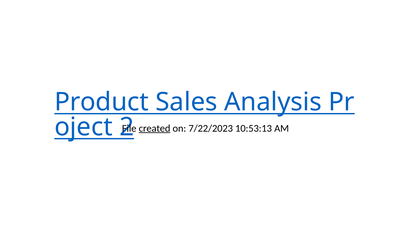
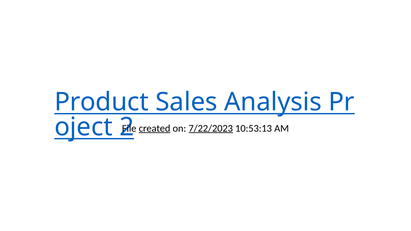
7/22/2023 underline: none -> present
